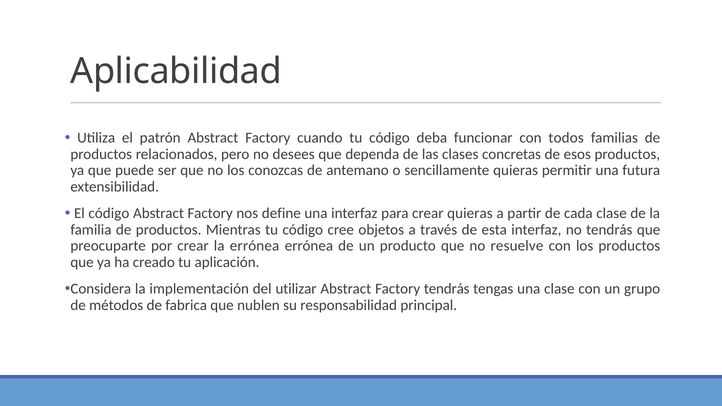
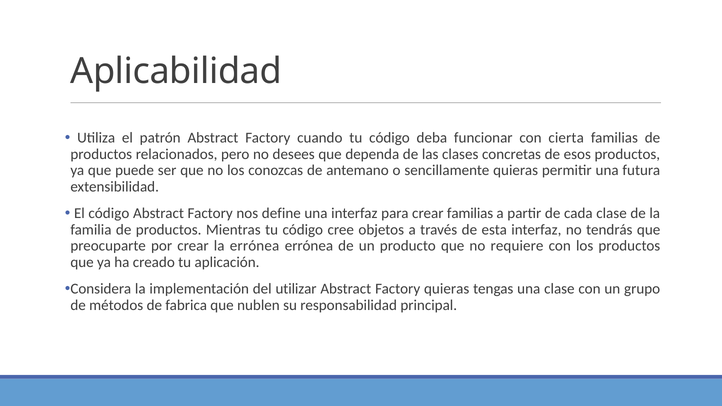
todos: todos -> cierta
crear quieras: quieras -> familias
resuelve: resuelve -> requiere
Factory tendrás: tendrás -> quieras
